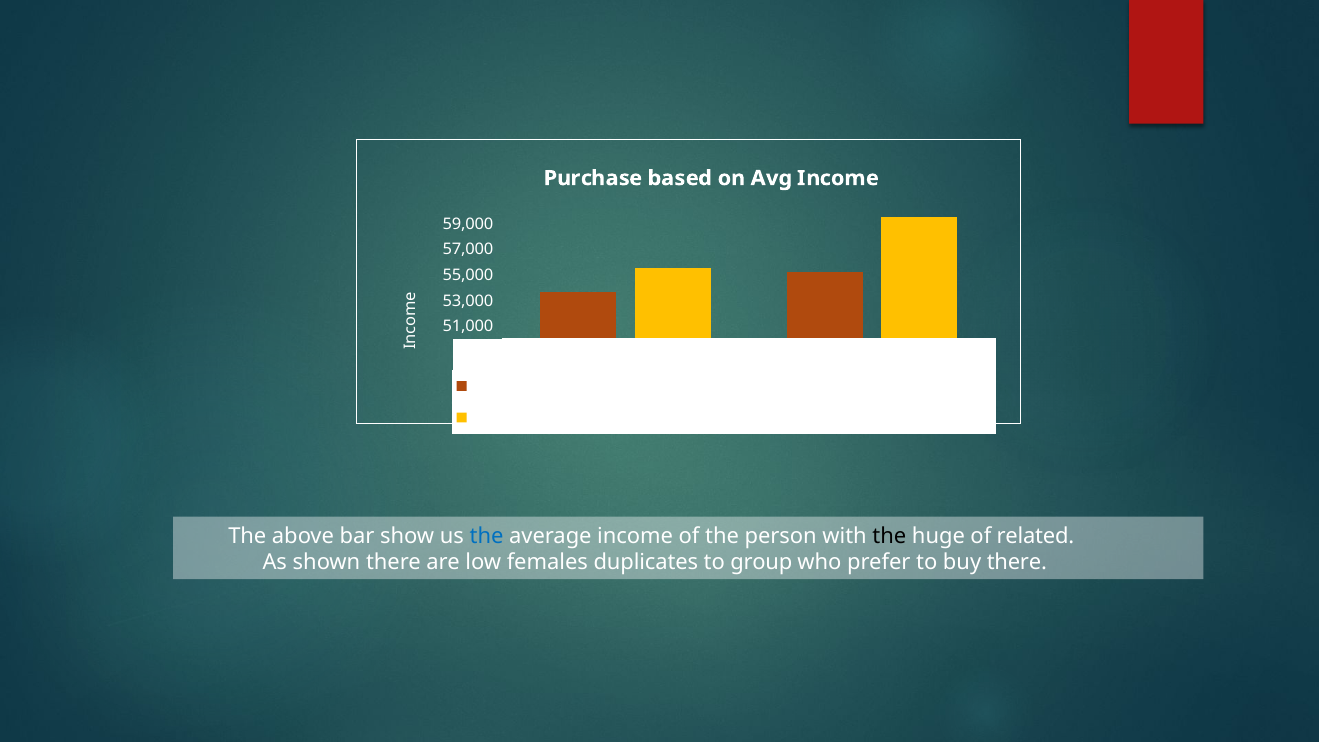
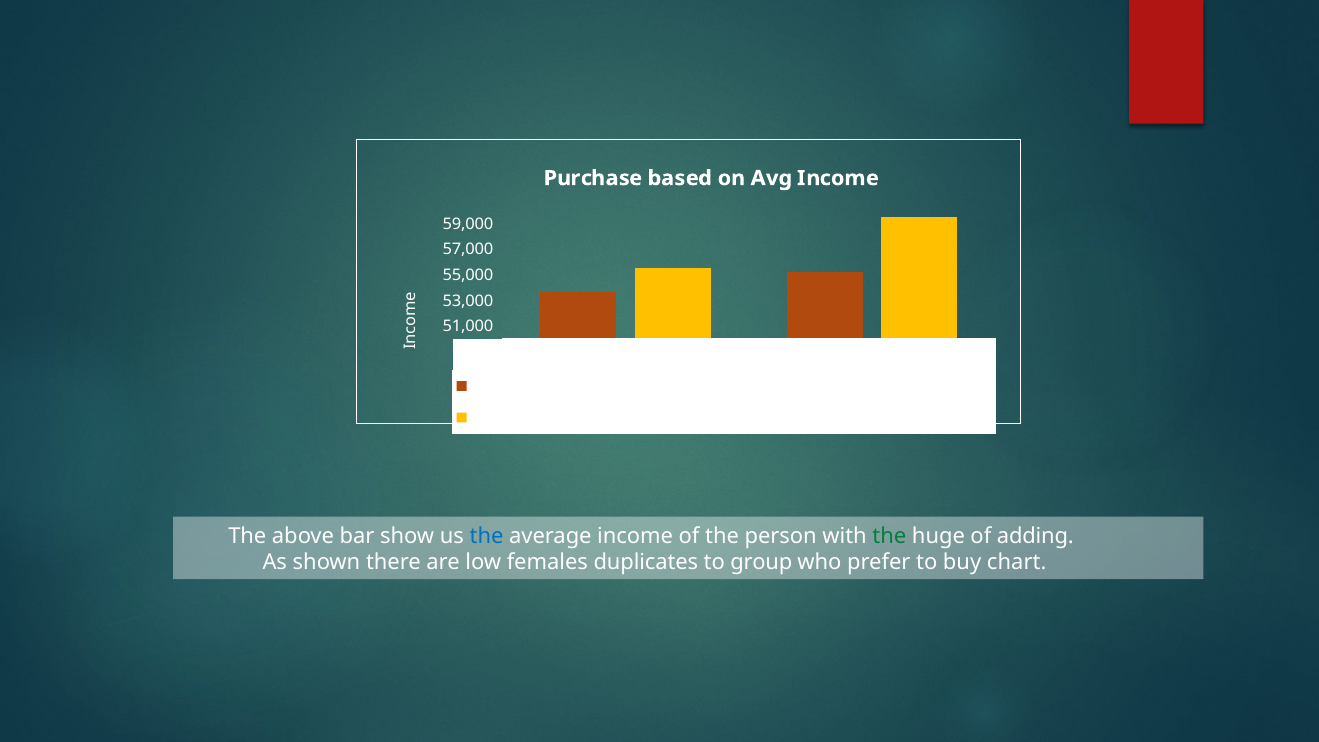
the at (889, 536) colour: black -> green
related: related -> adding
buy there: there -> chart
